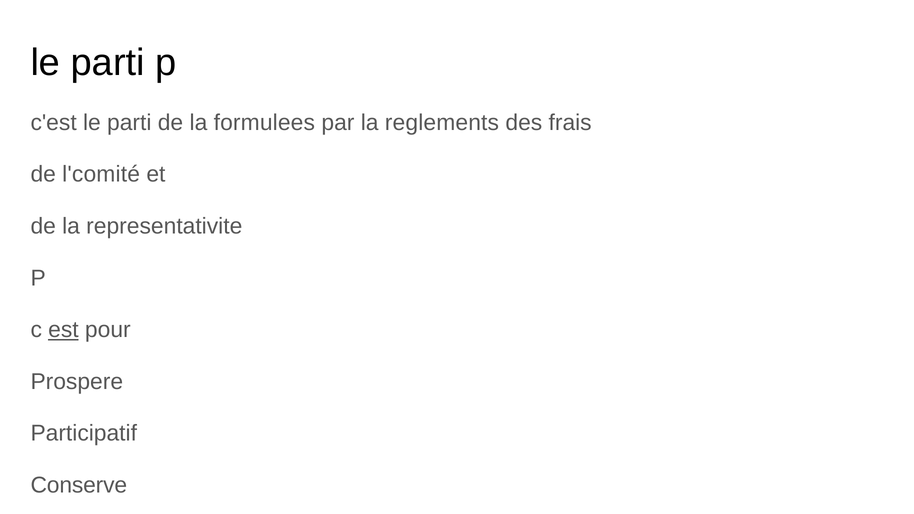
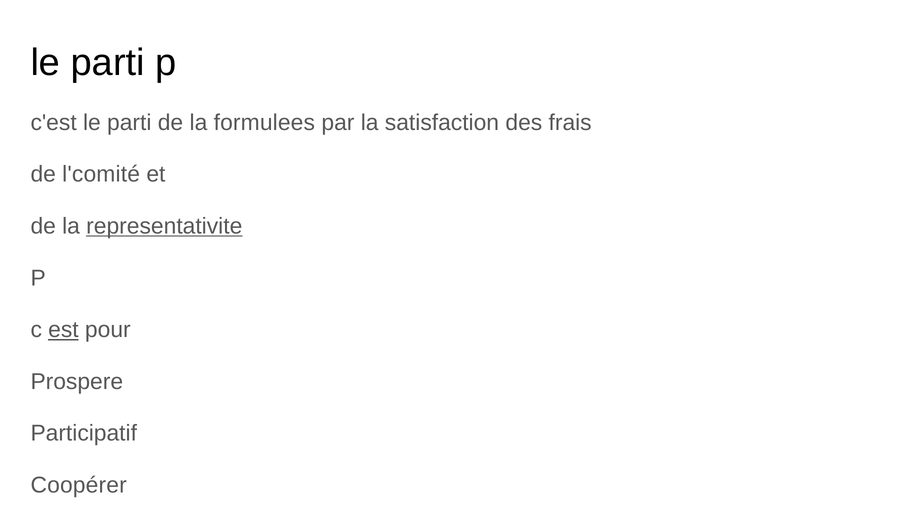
reglements: reglements -> satisfaction
representativite underline: none -> present
Conserve: Conserve -> Coopérer
